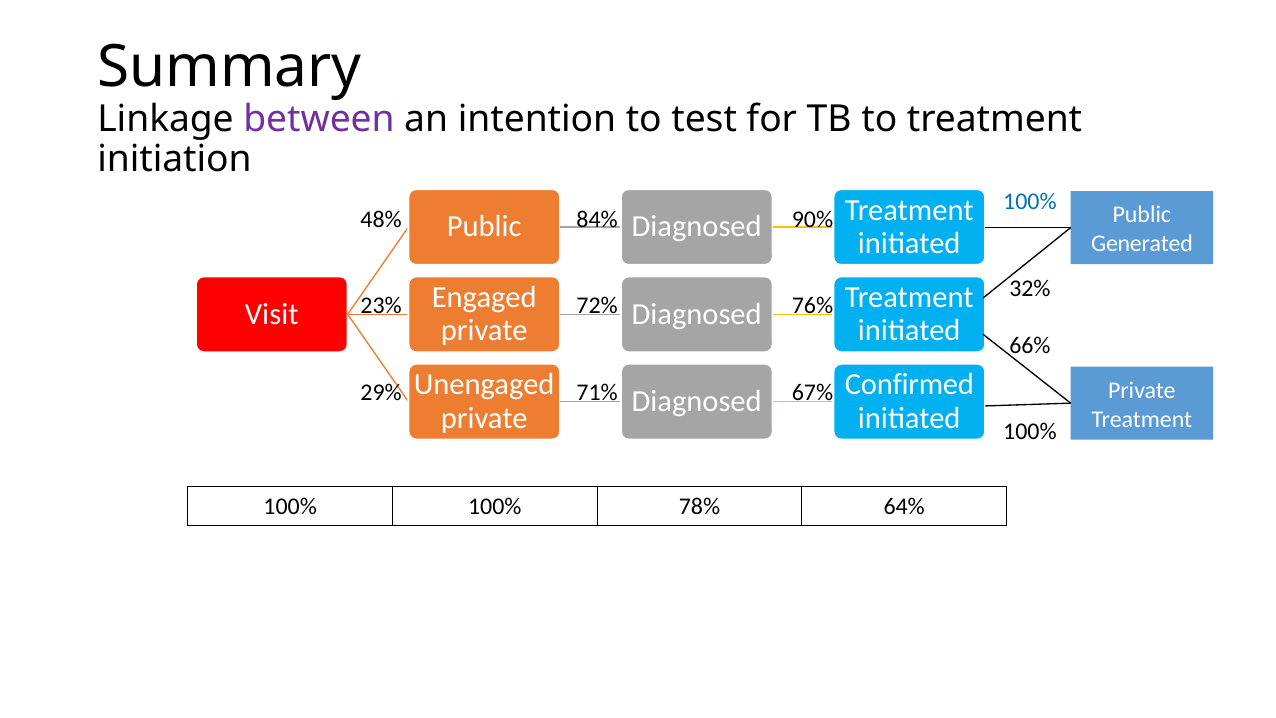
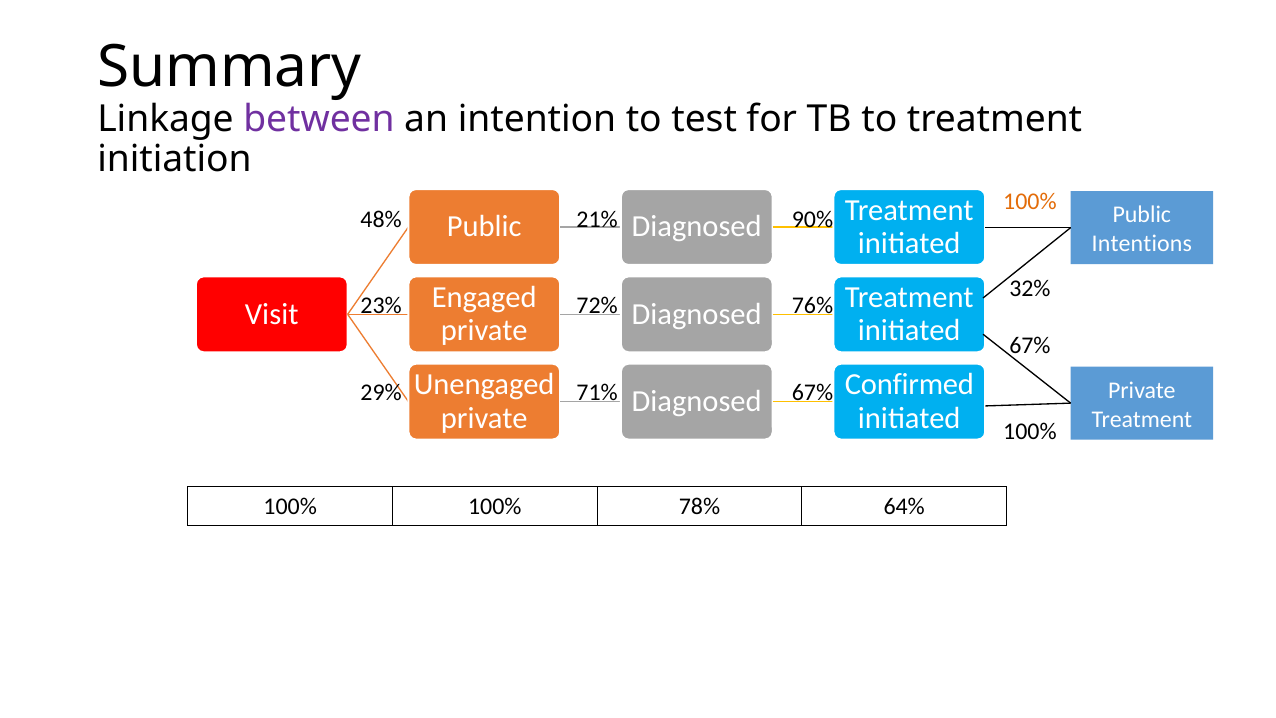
100% at (1030, 202) colour: blue -> orange
84%: 84% -> 21%
Generated: Generated -> Intentions
66% at (1030, 345): 66% -> 67%
